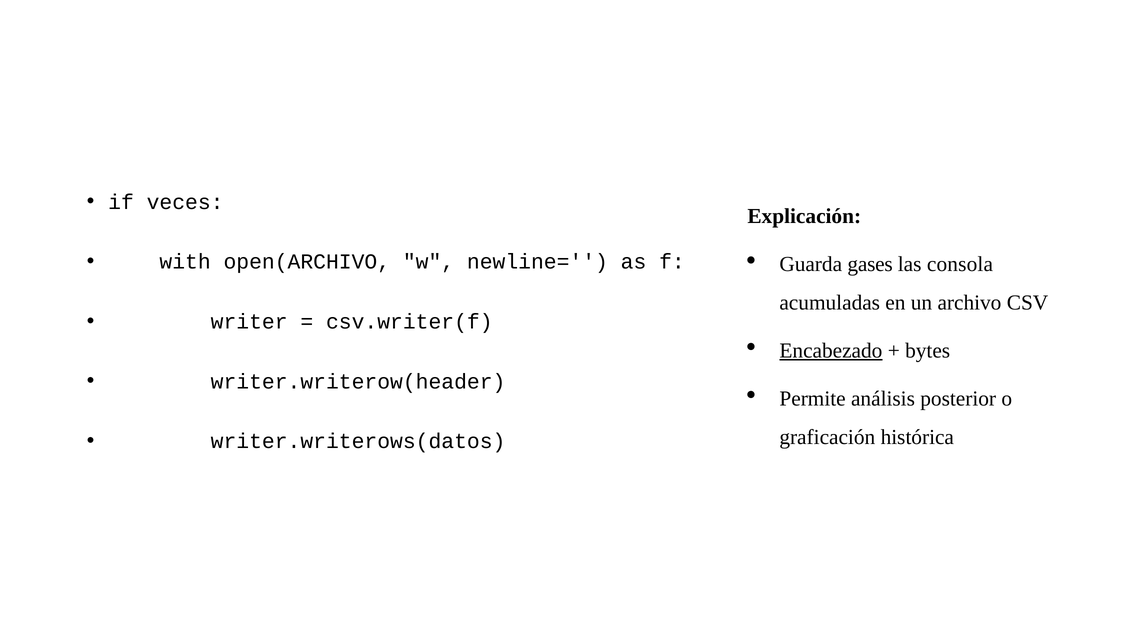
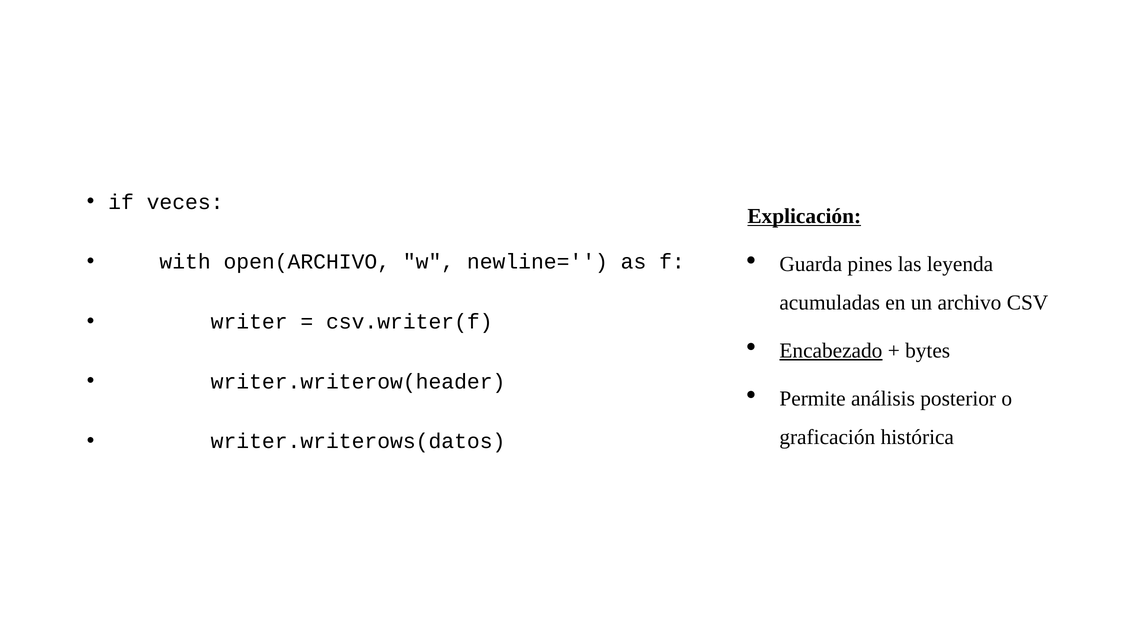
Explicación underline: none -> present
gases: gases -> pines
consola: consola -> leyenda
